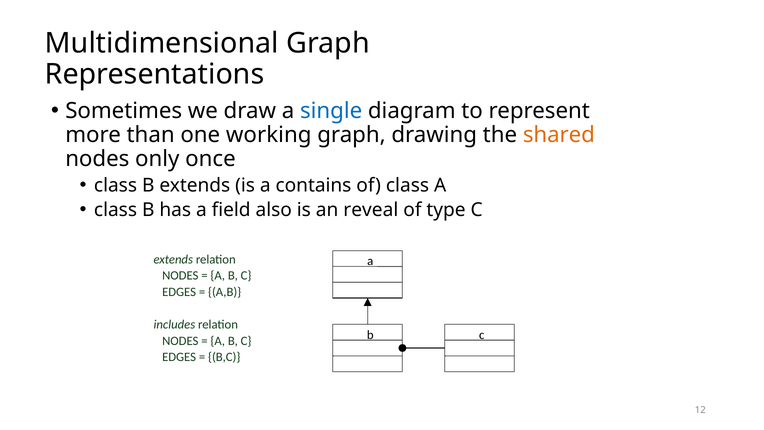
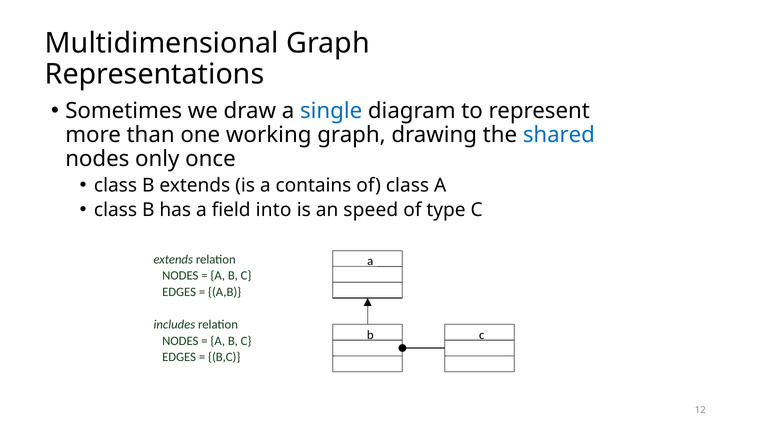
shared colour: orange -> blue
also: also -> into
reveal: reveal -> speed
